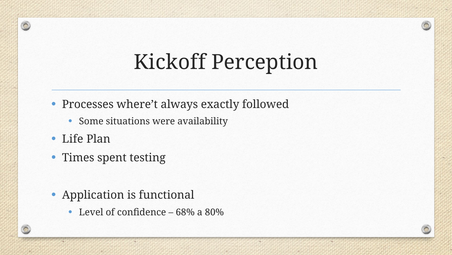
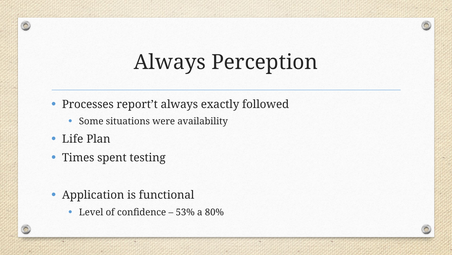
Kickoff at (170, 62): Kickoff -> Always
where’t: where’t -> report’t
68%: 68% -> 53%
